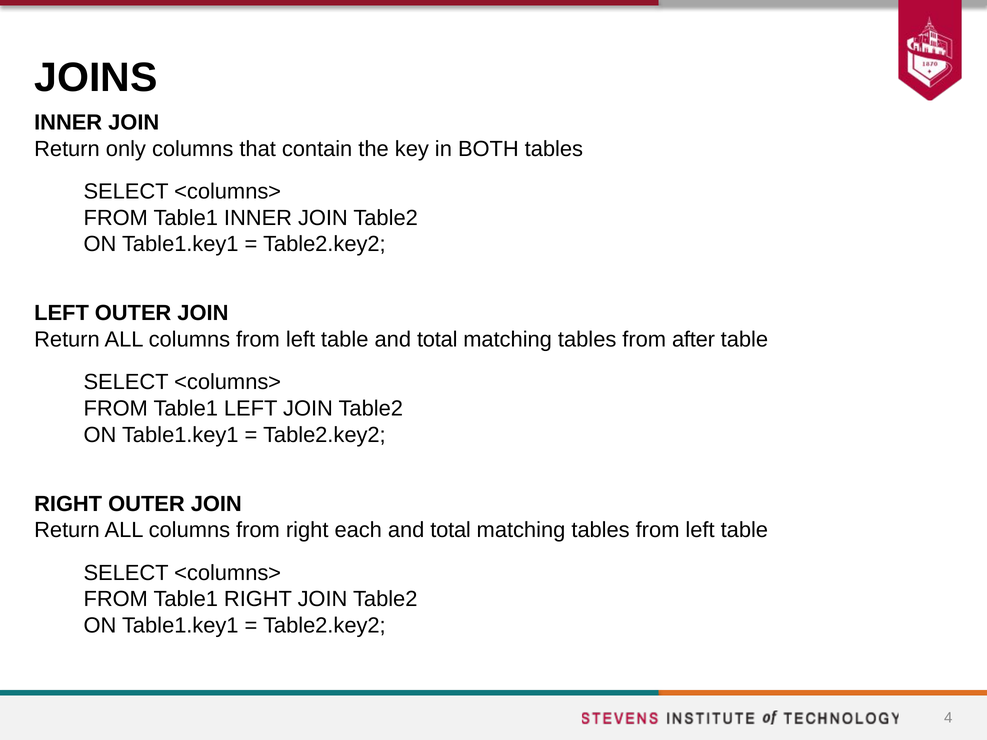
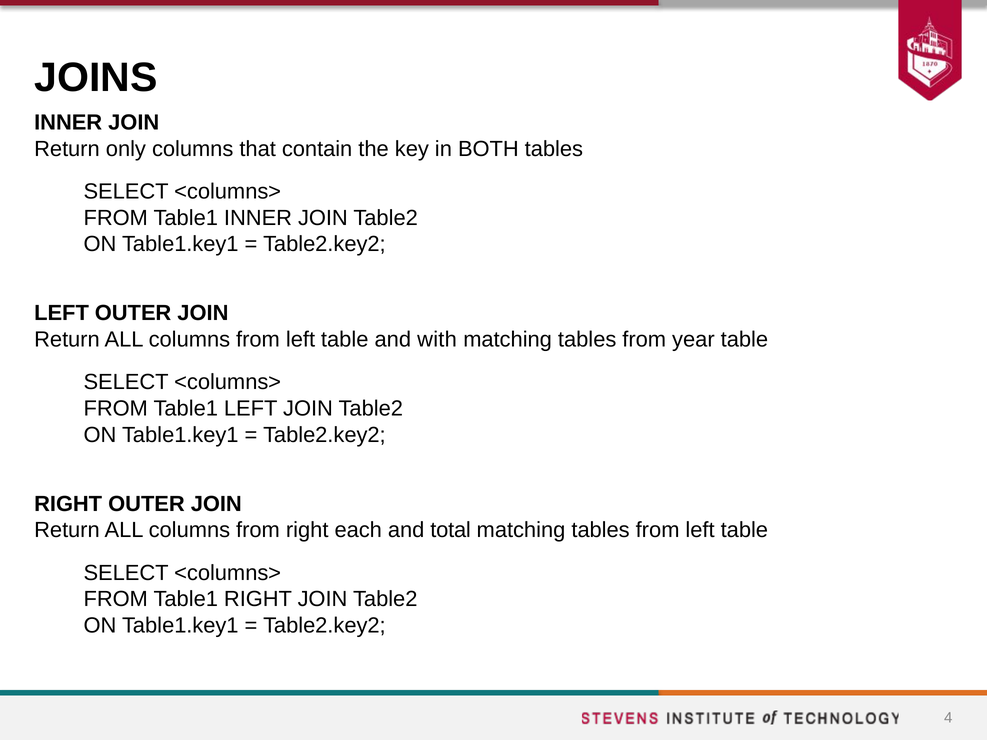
table and total: total -> with
after: after -> year
